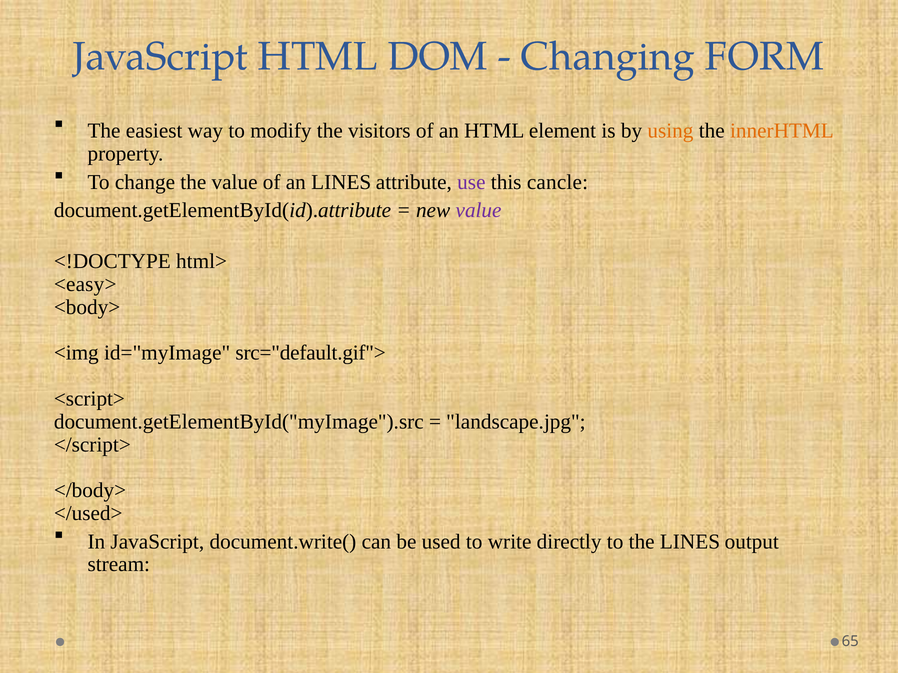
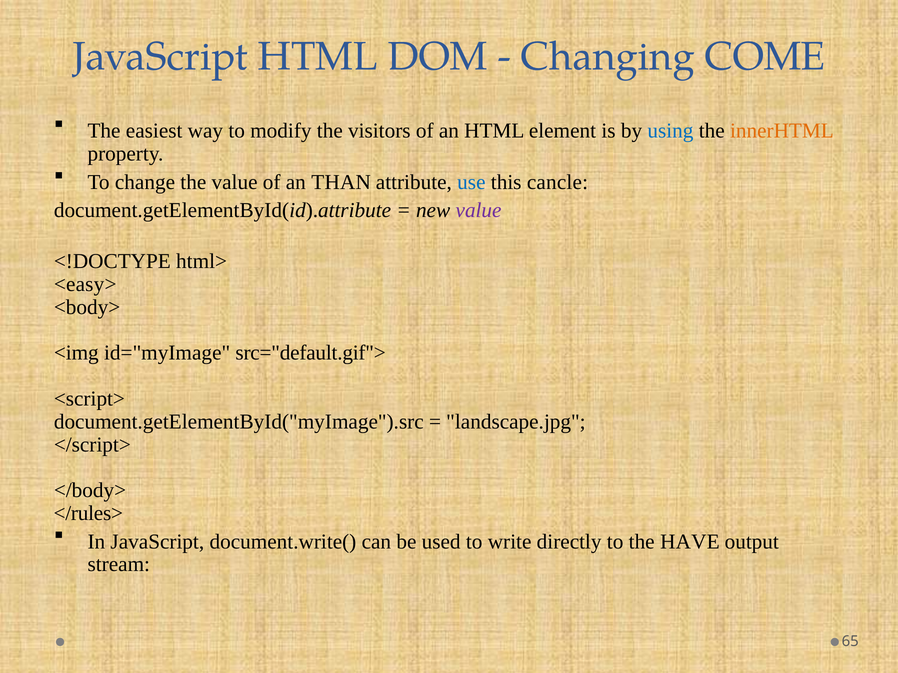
FORM: FORM -> COME
using colour: orange -> blue
an LINES: LINES -> THAN
use colour: purple -> blue
</used>: </used> -> </rules>
the LINES: LINES -> HAVE
